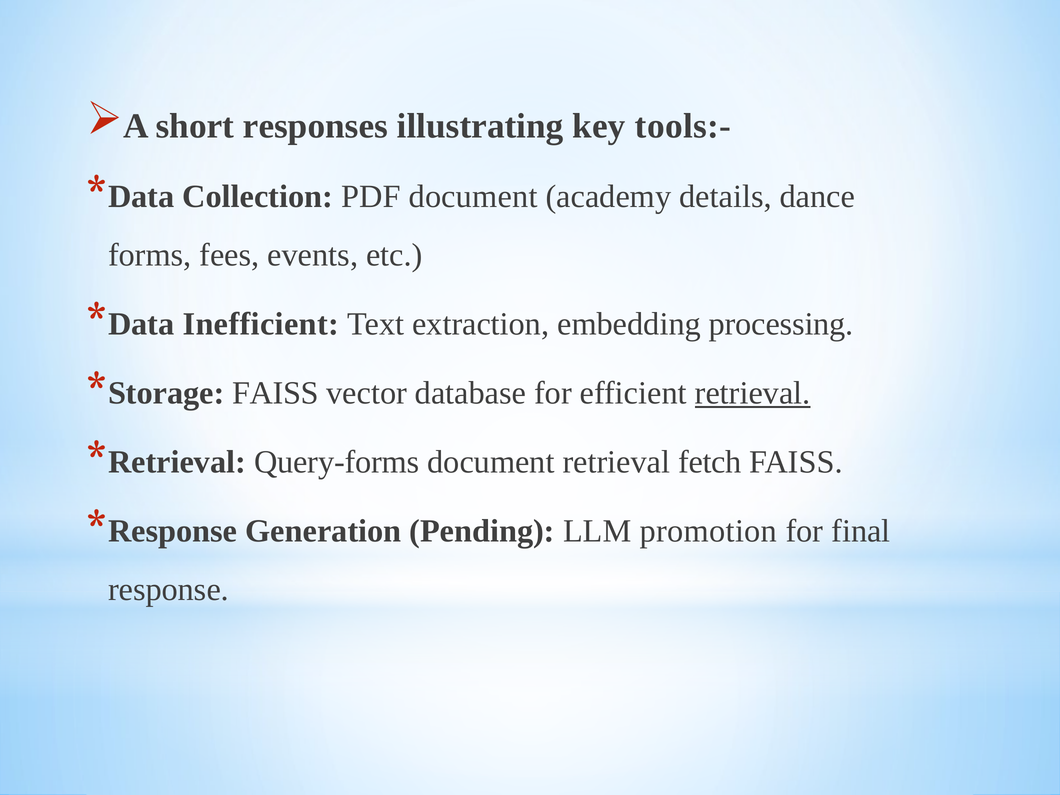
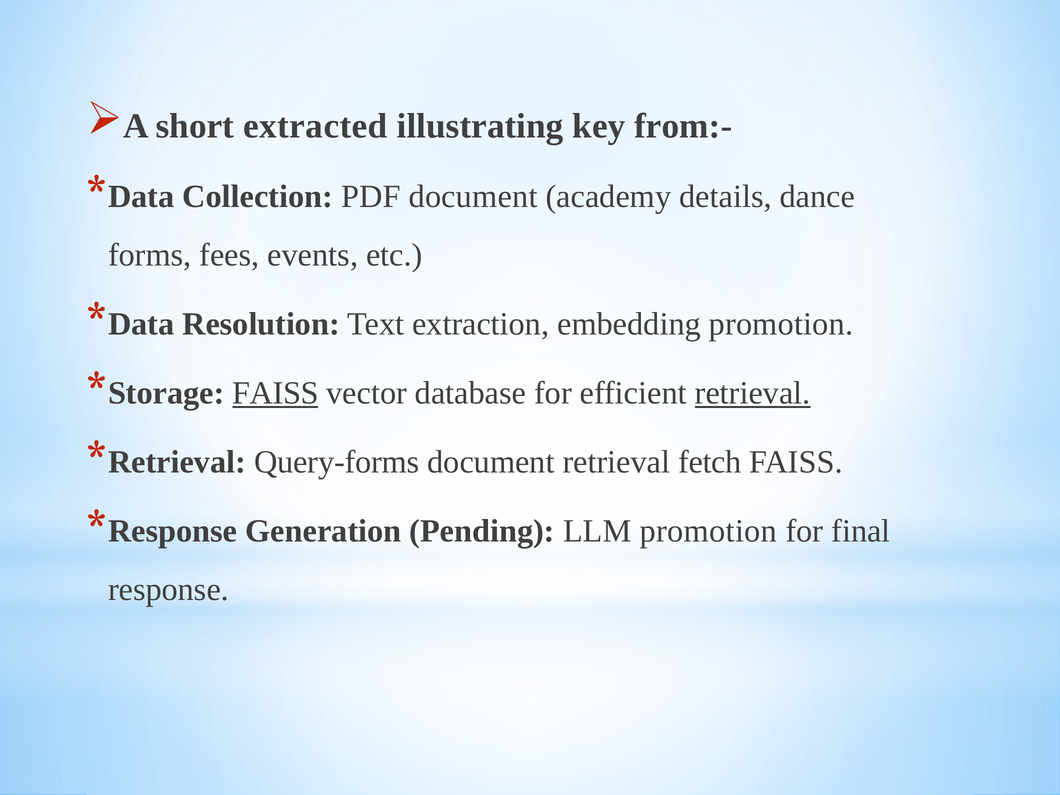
responses: responses -> extracted
tools:-: tools:- -> from:-
Inefficient: Inefficient -> Resolution
embedding processing: processing -> promotion
FAISS at (276, 393) underline: none -> present
